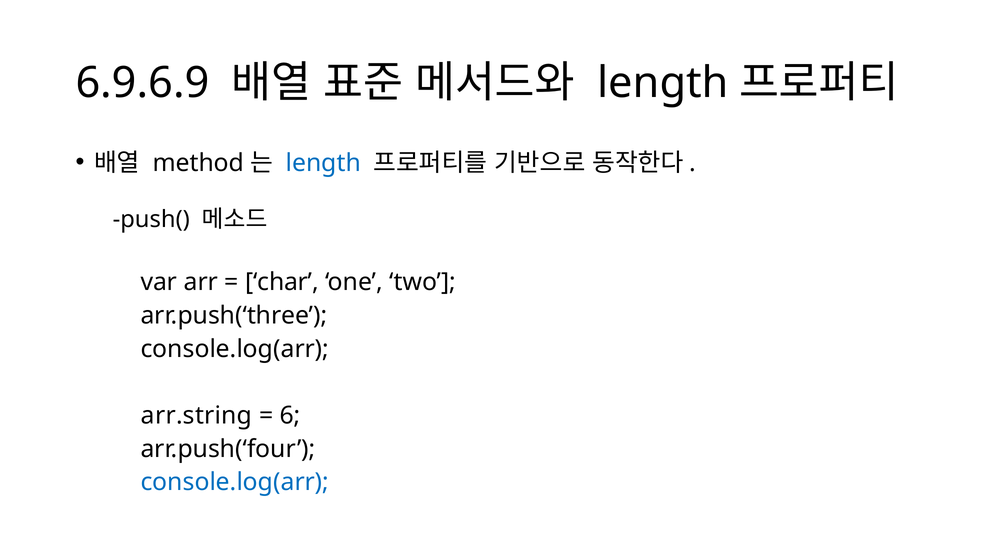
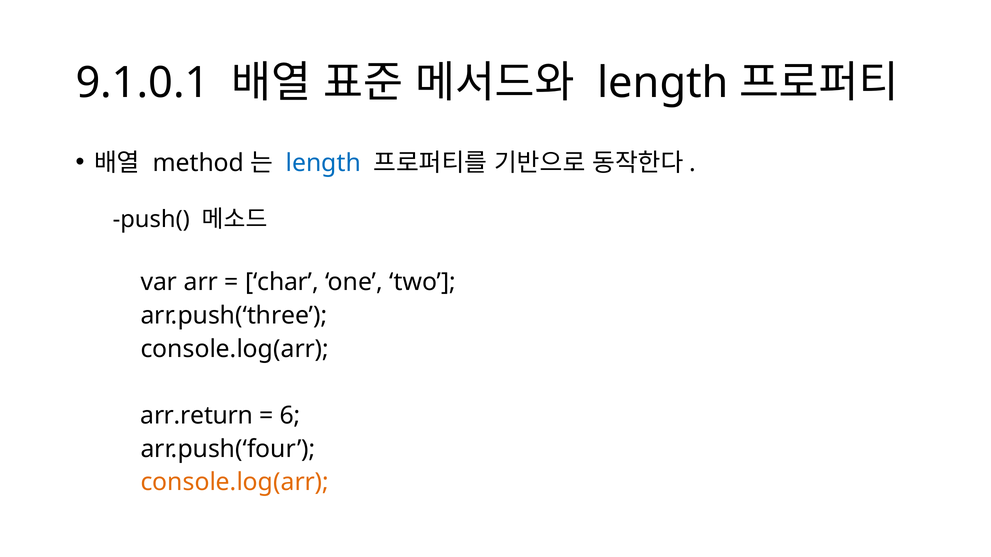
6.9.6.9: 6.9.6.9 -> 9.1.0.1
arr.string: arr.string -> arr.return
console.log(arr at (235, 483) colour: blue -> orange
